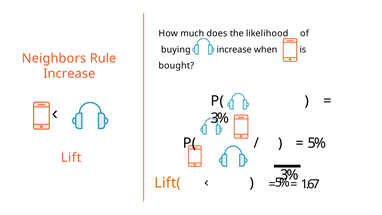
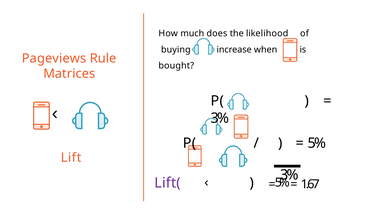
Neighbors: Neighbors -> Pageviews
Increase at (69, 74): Increase -> Matrices
Lift( colour: orange -> purple
